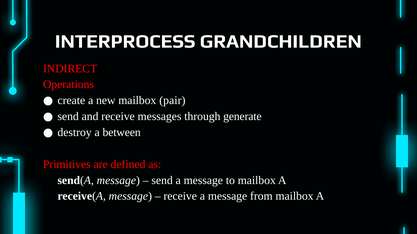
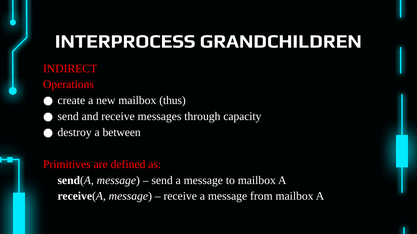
pair: pair -> thus
generate: generate -> capacity
